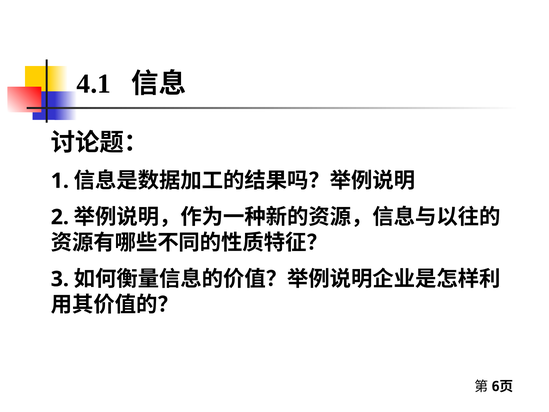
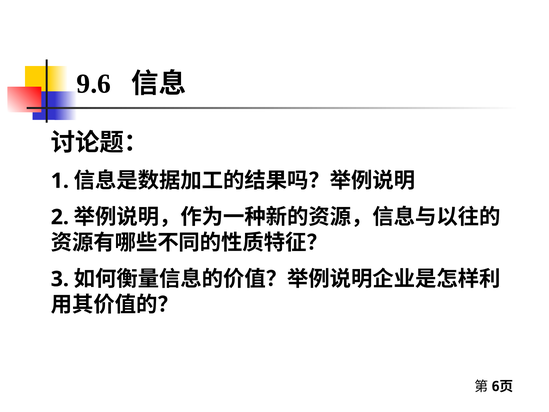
4.1: 4.1 -> 9.6
